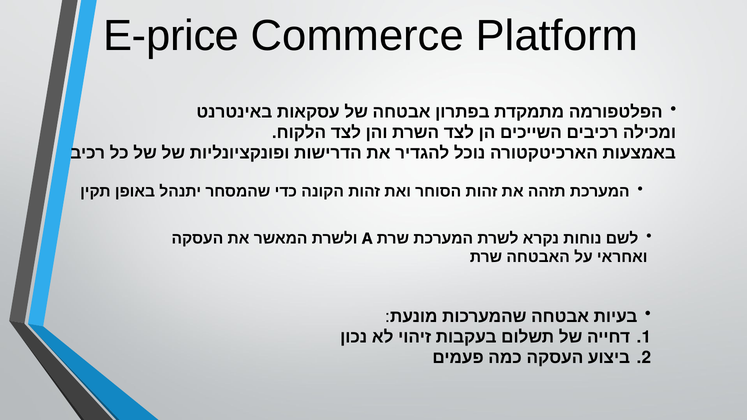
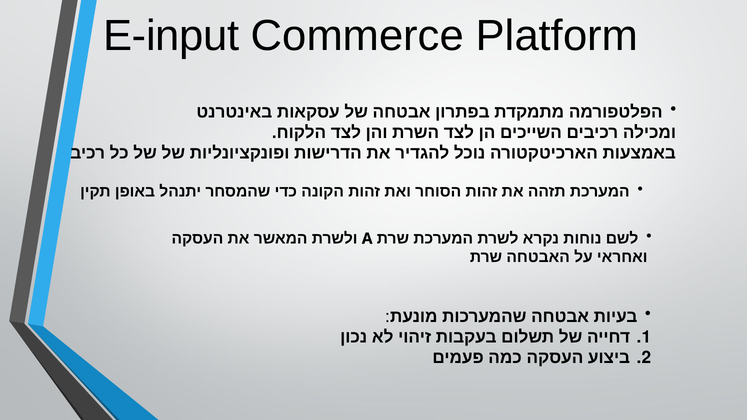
E-price: E-price -> E-input
